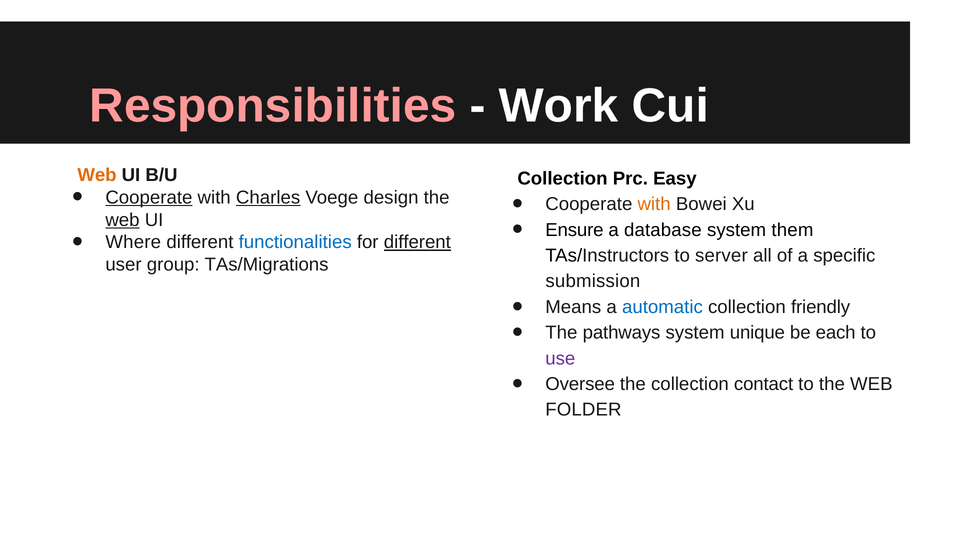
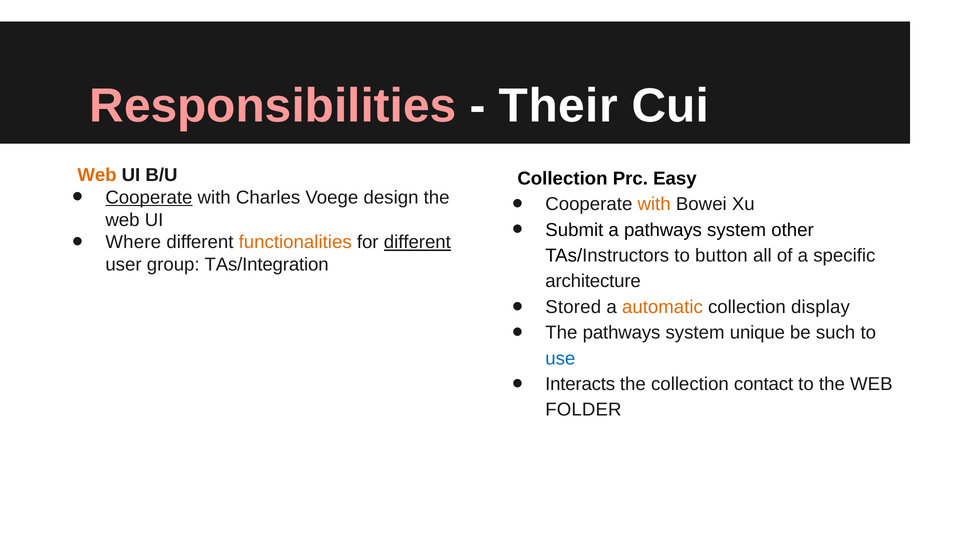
Work: Work -> Their
Charles underline: present -> none
web at (122, 220) underline: present -> none
Ensure: Ensure -> Submit
a database: database -> pathways
them: them -> other
functionalities colour: blue -> orange
server: server -> button
TAs/Migrations: TAs/Migrations -> TAs/Integration
submission: submission -> architecture
Means: Means -> Stored
automatic colour: blue -> orange
friendly: friendly -> display
each: each -> such
use colour: purple -> blue
Oversee: Oversee -> Interacts
